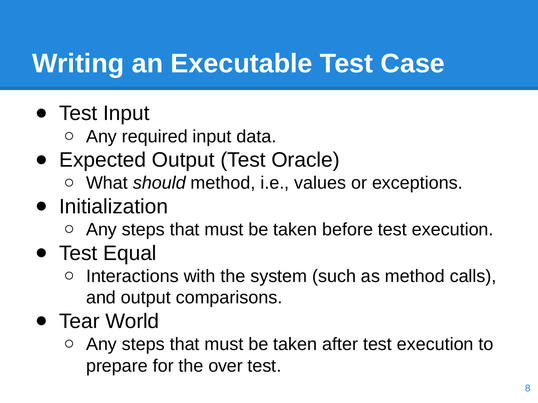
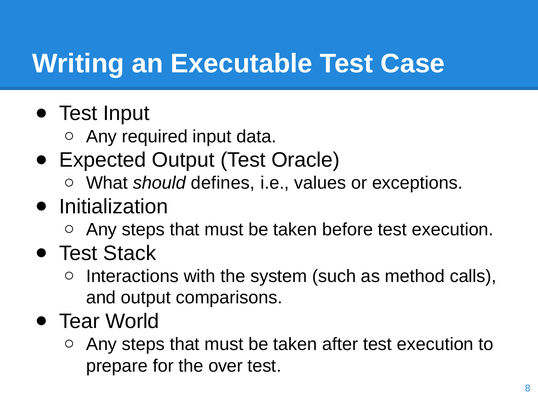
should method: method -> defines
Equal: Equal -> Stack
